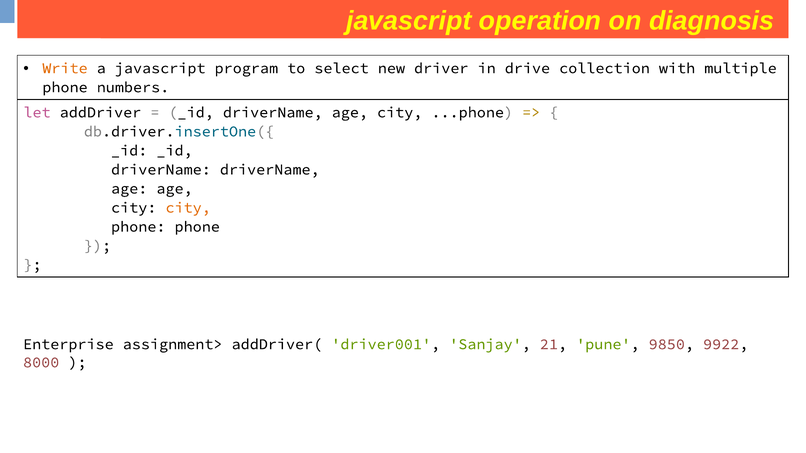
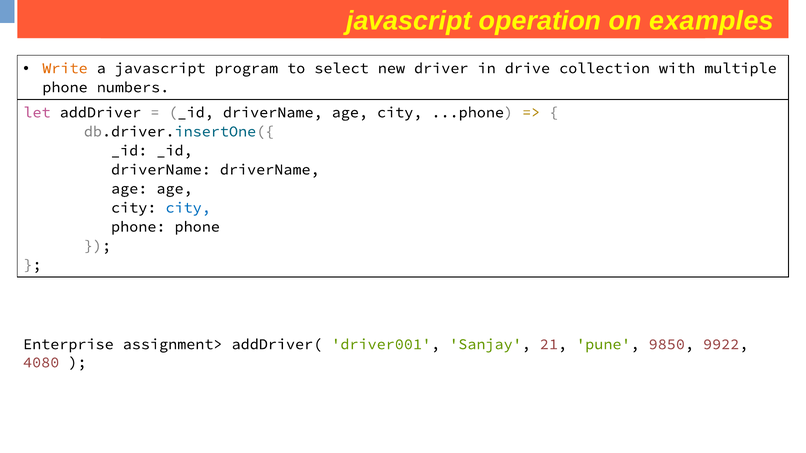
diagnosis: diagnosis -> examples
city at (188, 208) colour: orange -> blue
8000: 8000 -> 4080
